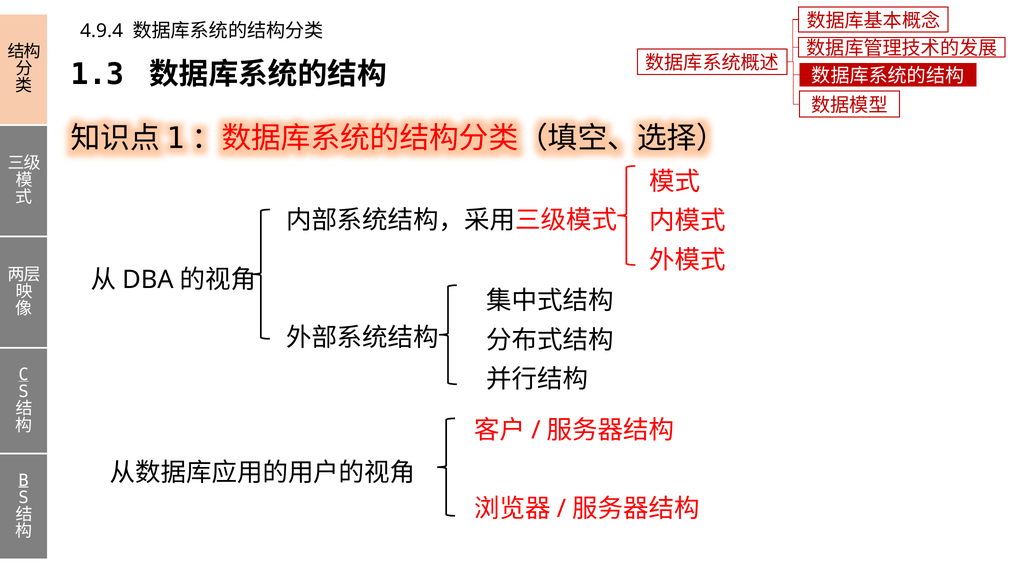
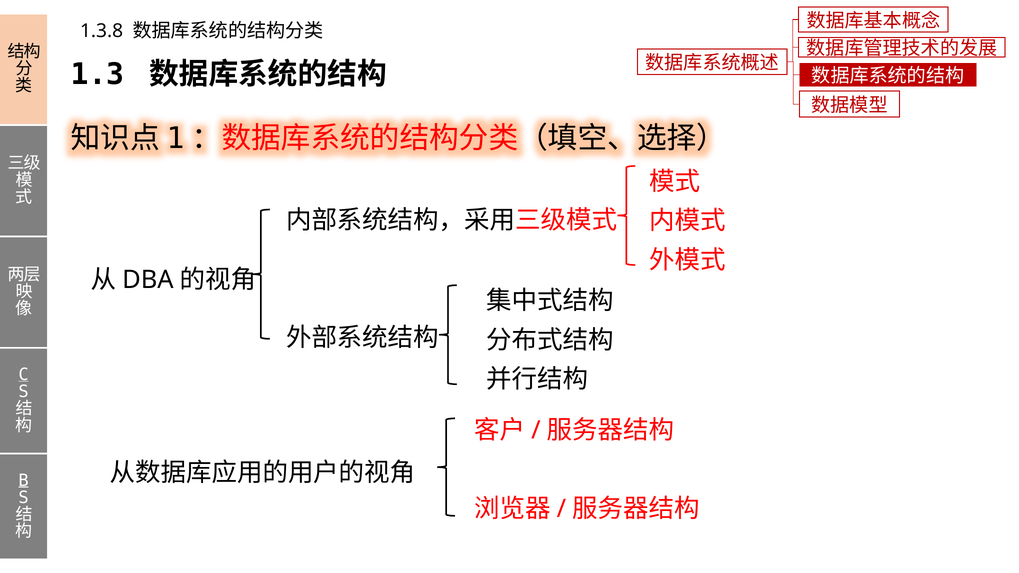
4.9.4: 4.9.4 -> 1.3.8
